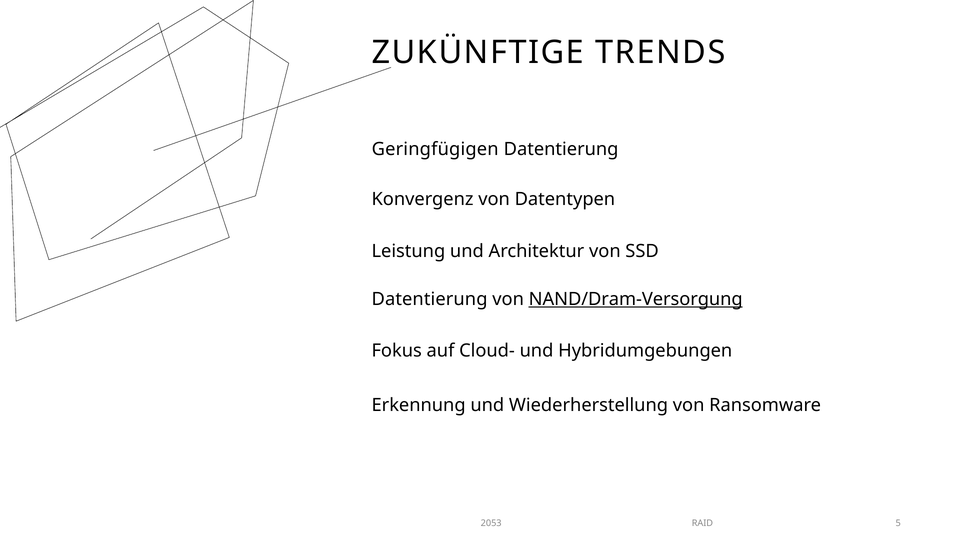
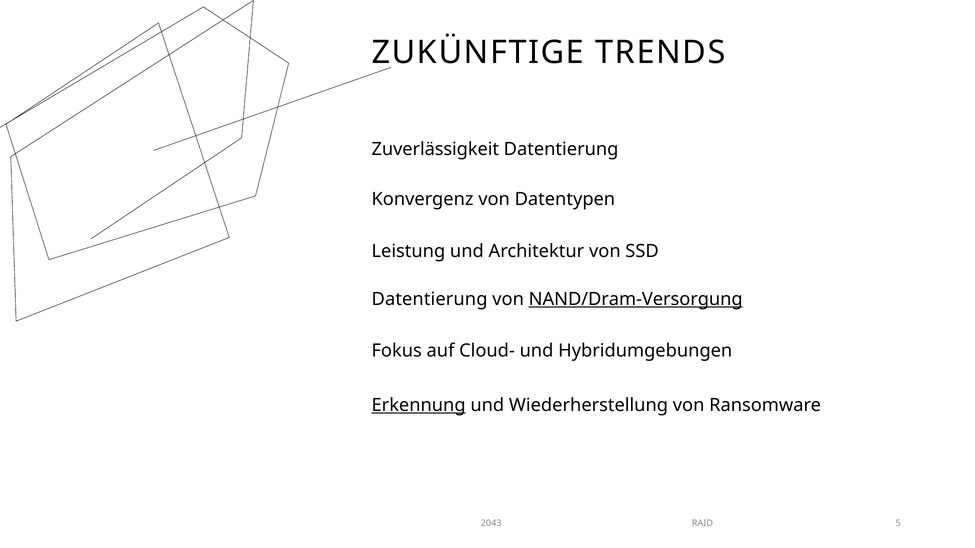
Geringfügigen: Geringfügigen -> Zuverlässigkeit
Erkennung underline: none -> present
2053: 2053 -> 2043
